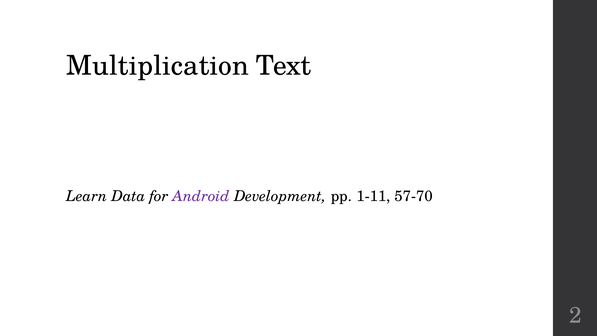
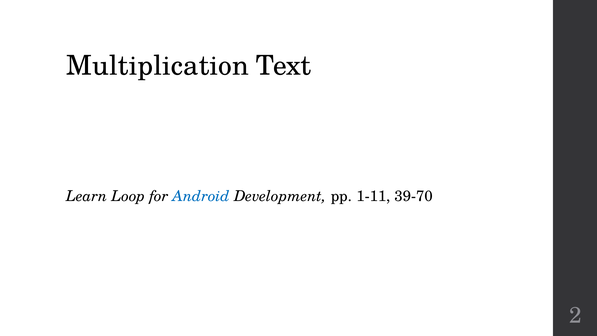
Data: Data -> Loop
Android colour: purple -> blue
57-70: 57-70 -> 39-70
